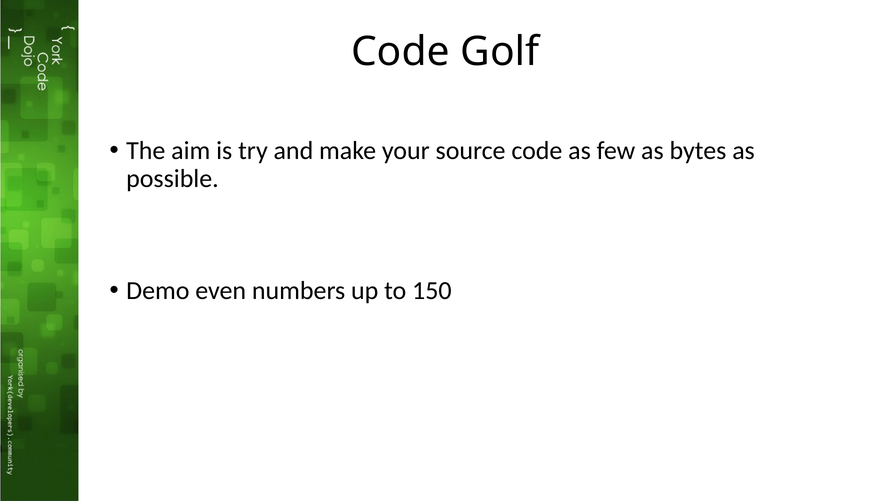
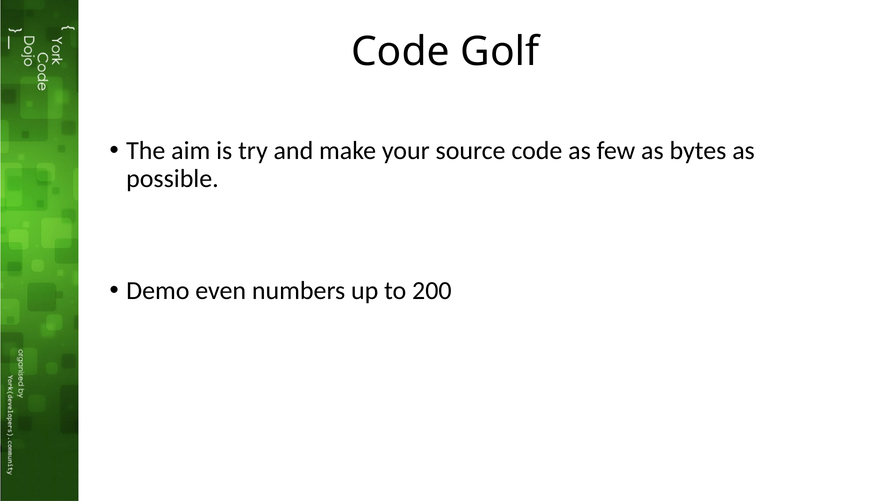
150: 150 -> 200
